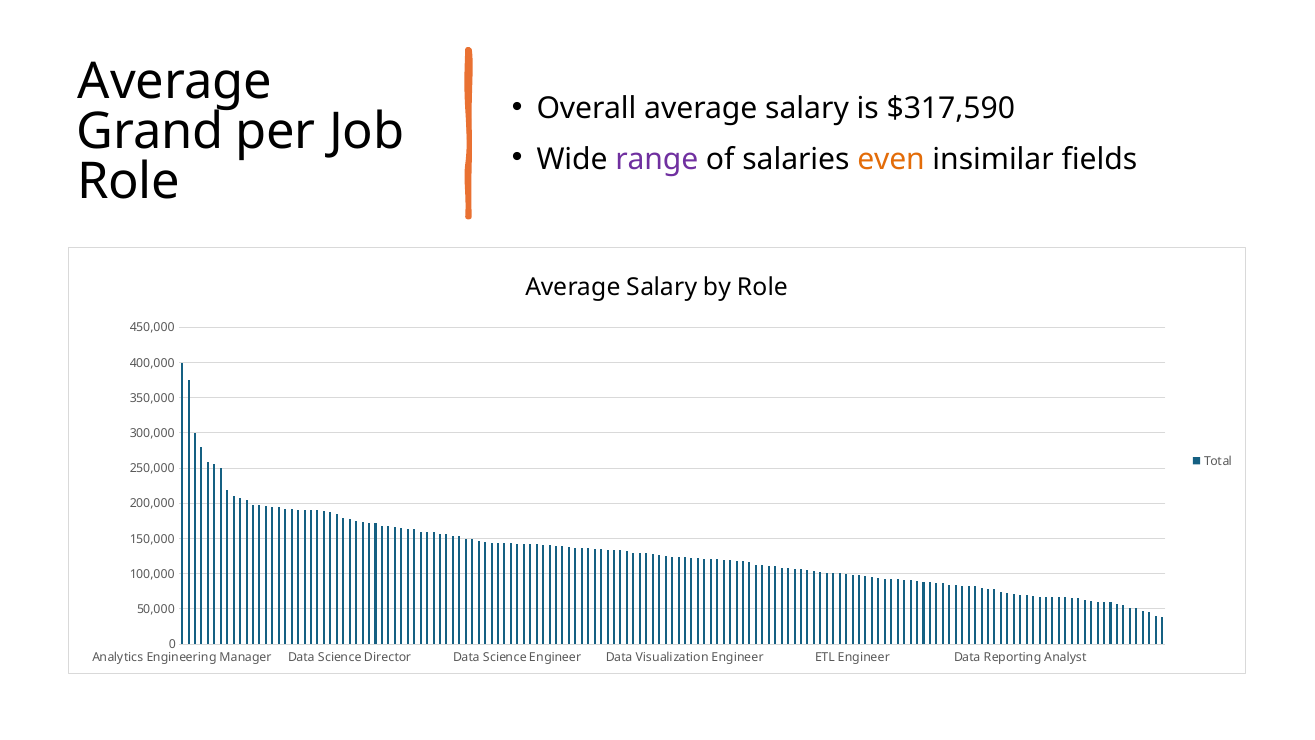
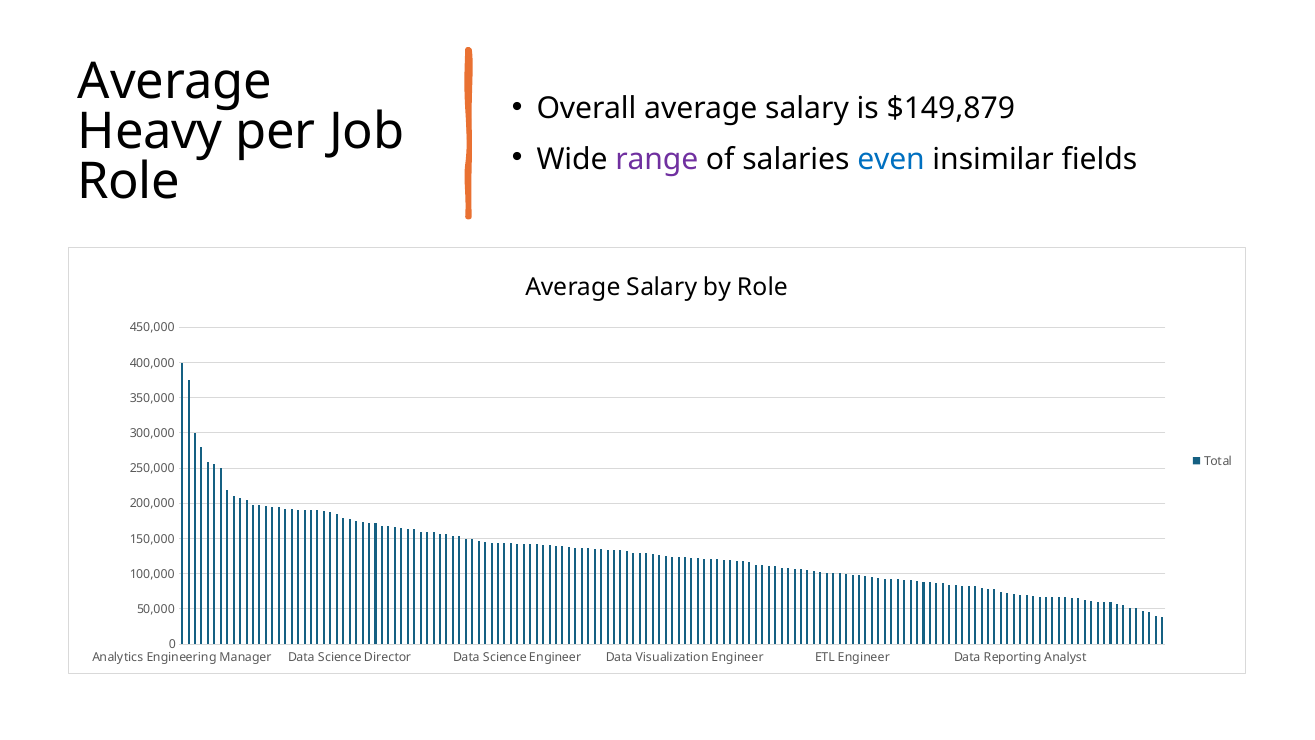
$317,590: $317,590 -> $149,879
Grand: Grand -> Heavy
even colour: orange -> blue
